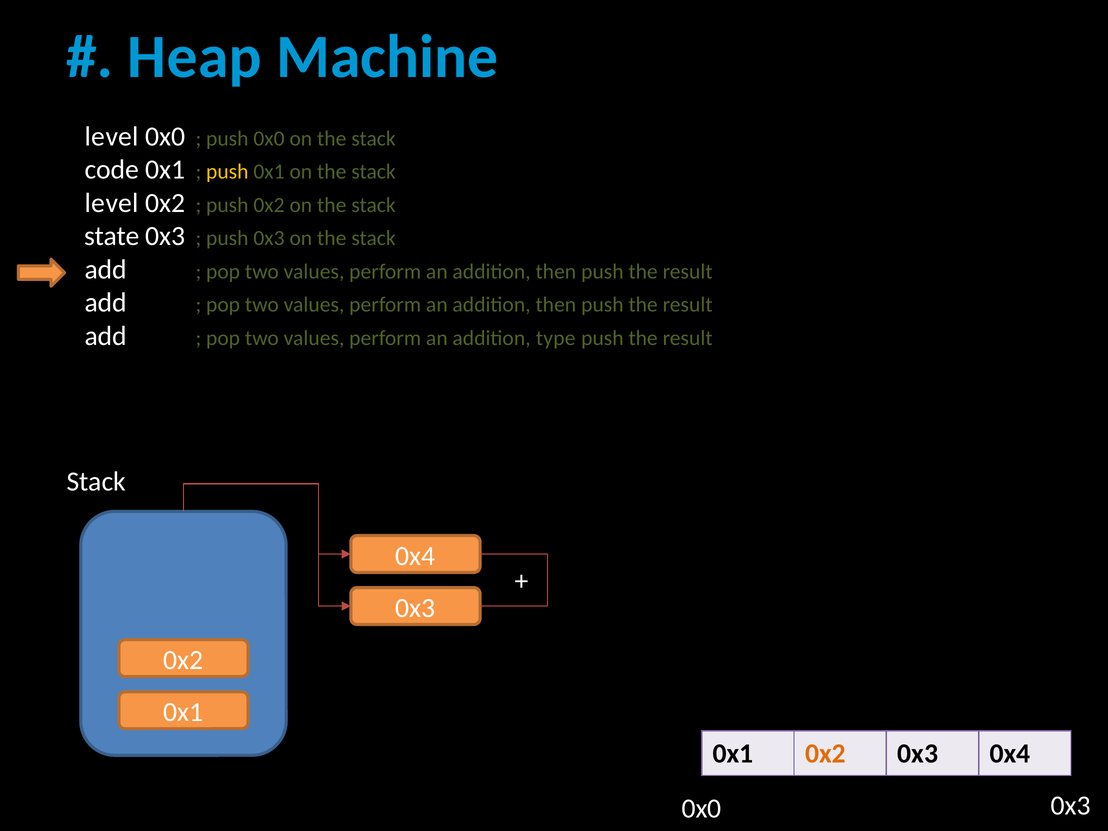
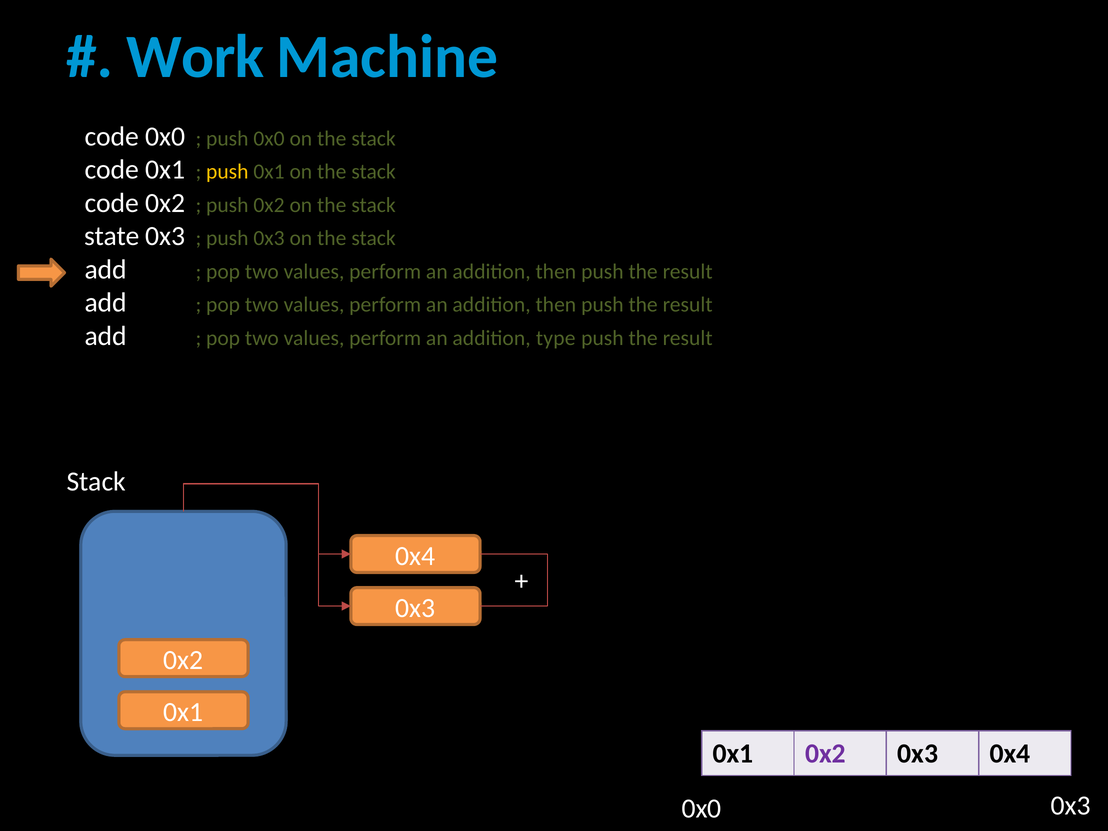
Heap: Heap -> Work
level at (112, 137): level -> code
level at (112, 203): level -> code
0x2 at (825, 753) colour: orange -> purple
